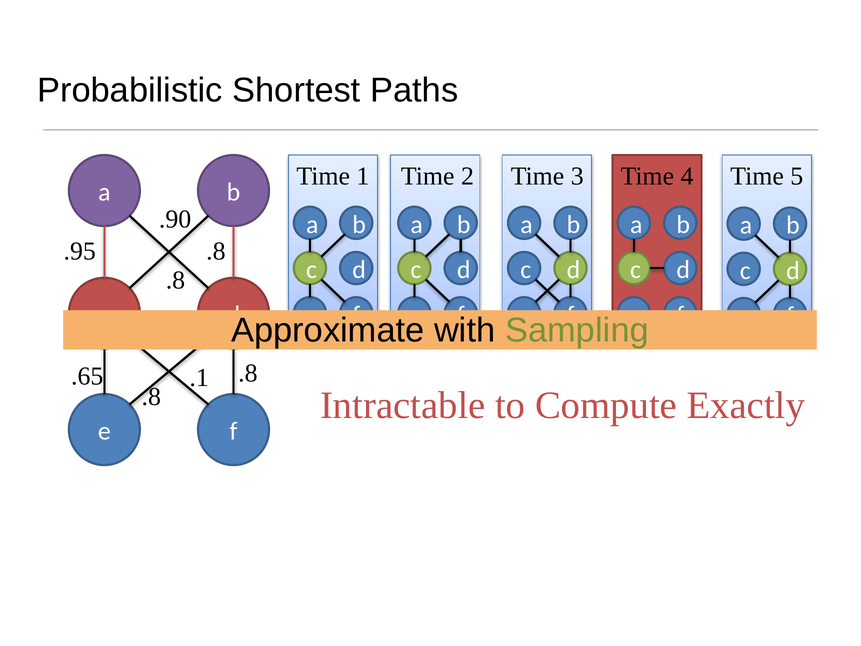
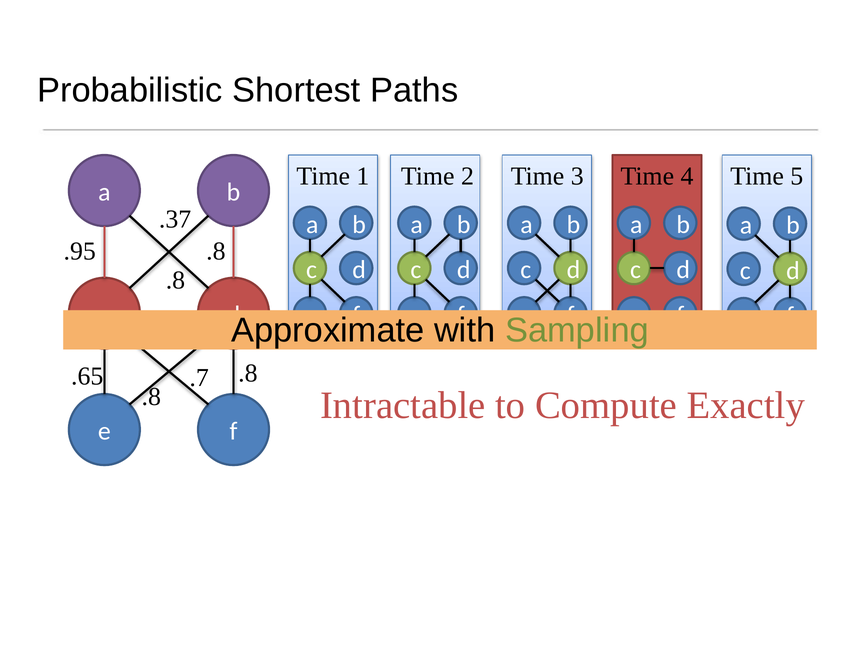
.90: .90 -> .37
.1: .1 -> .7
